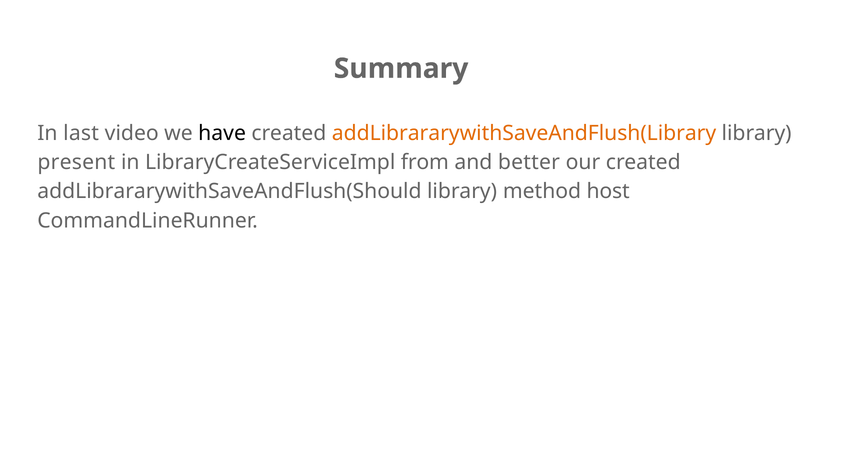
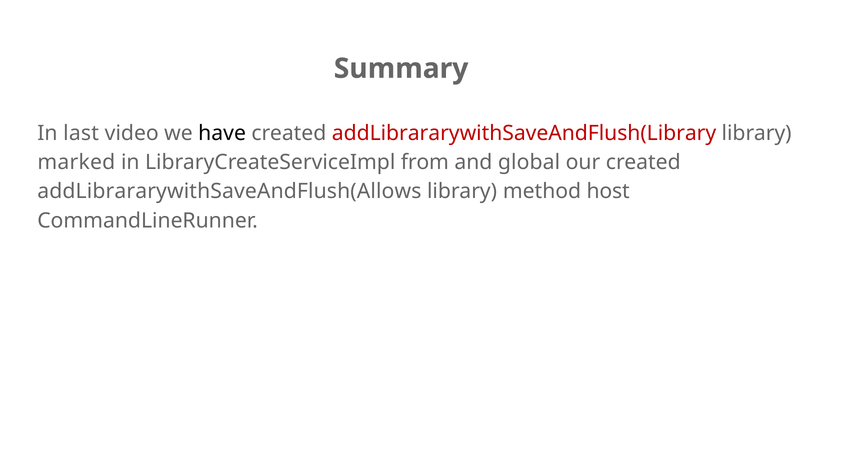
addLibrararywithSaveAndFlush(Library colour: orange -> red
present: present -> marked
better: better -> global
addLibrararywithSaveAndFlush(Should: addLibrararywithSaveAndFlush(Should -> addLibrararywithSaveAndFlush(Allows
